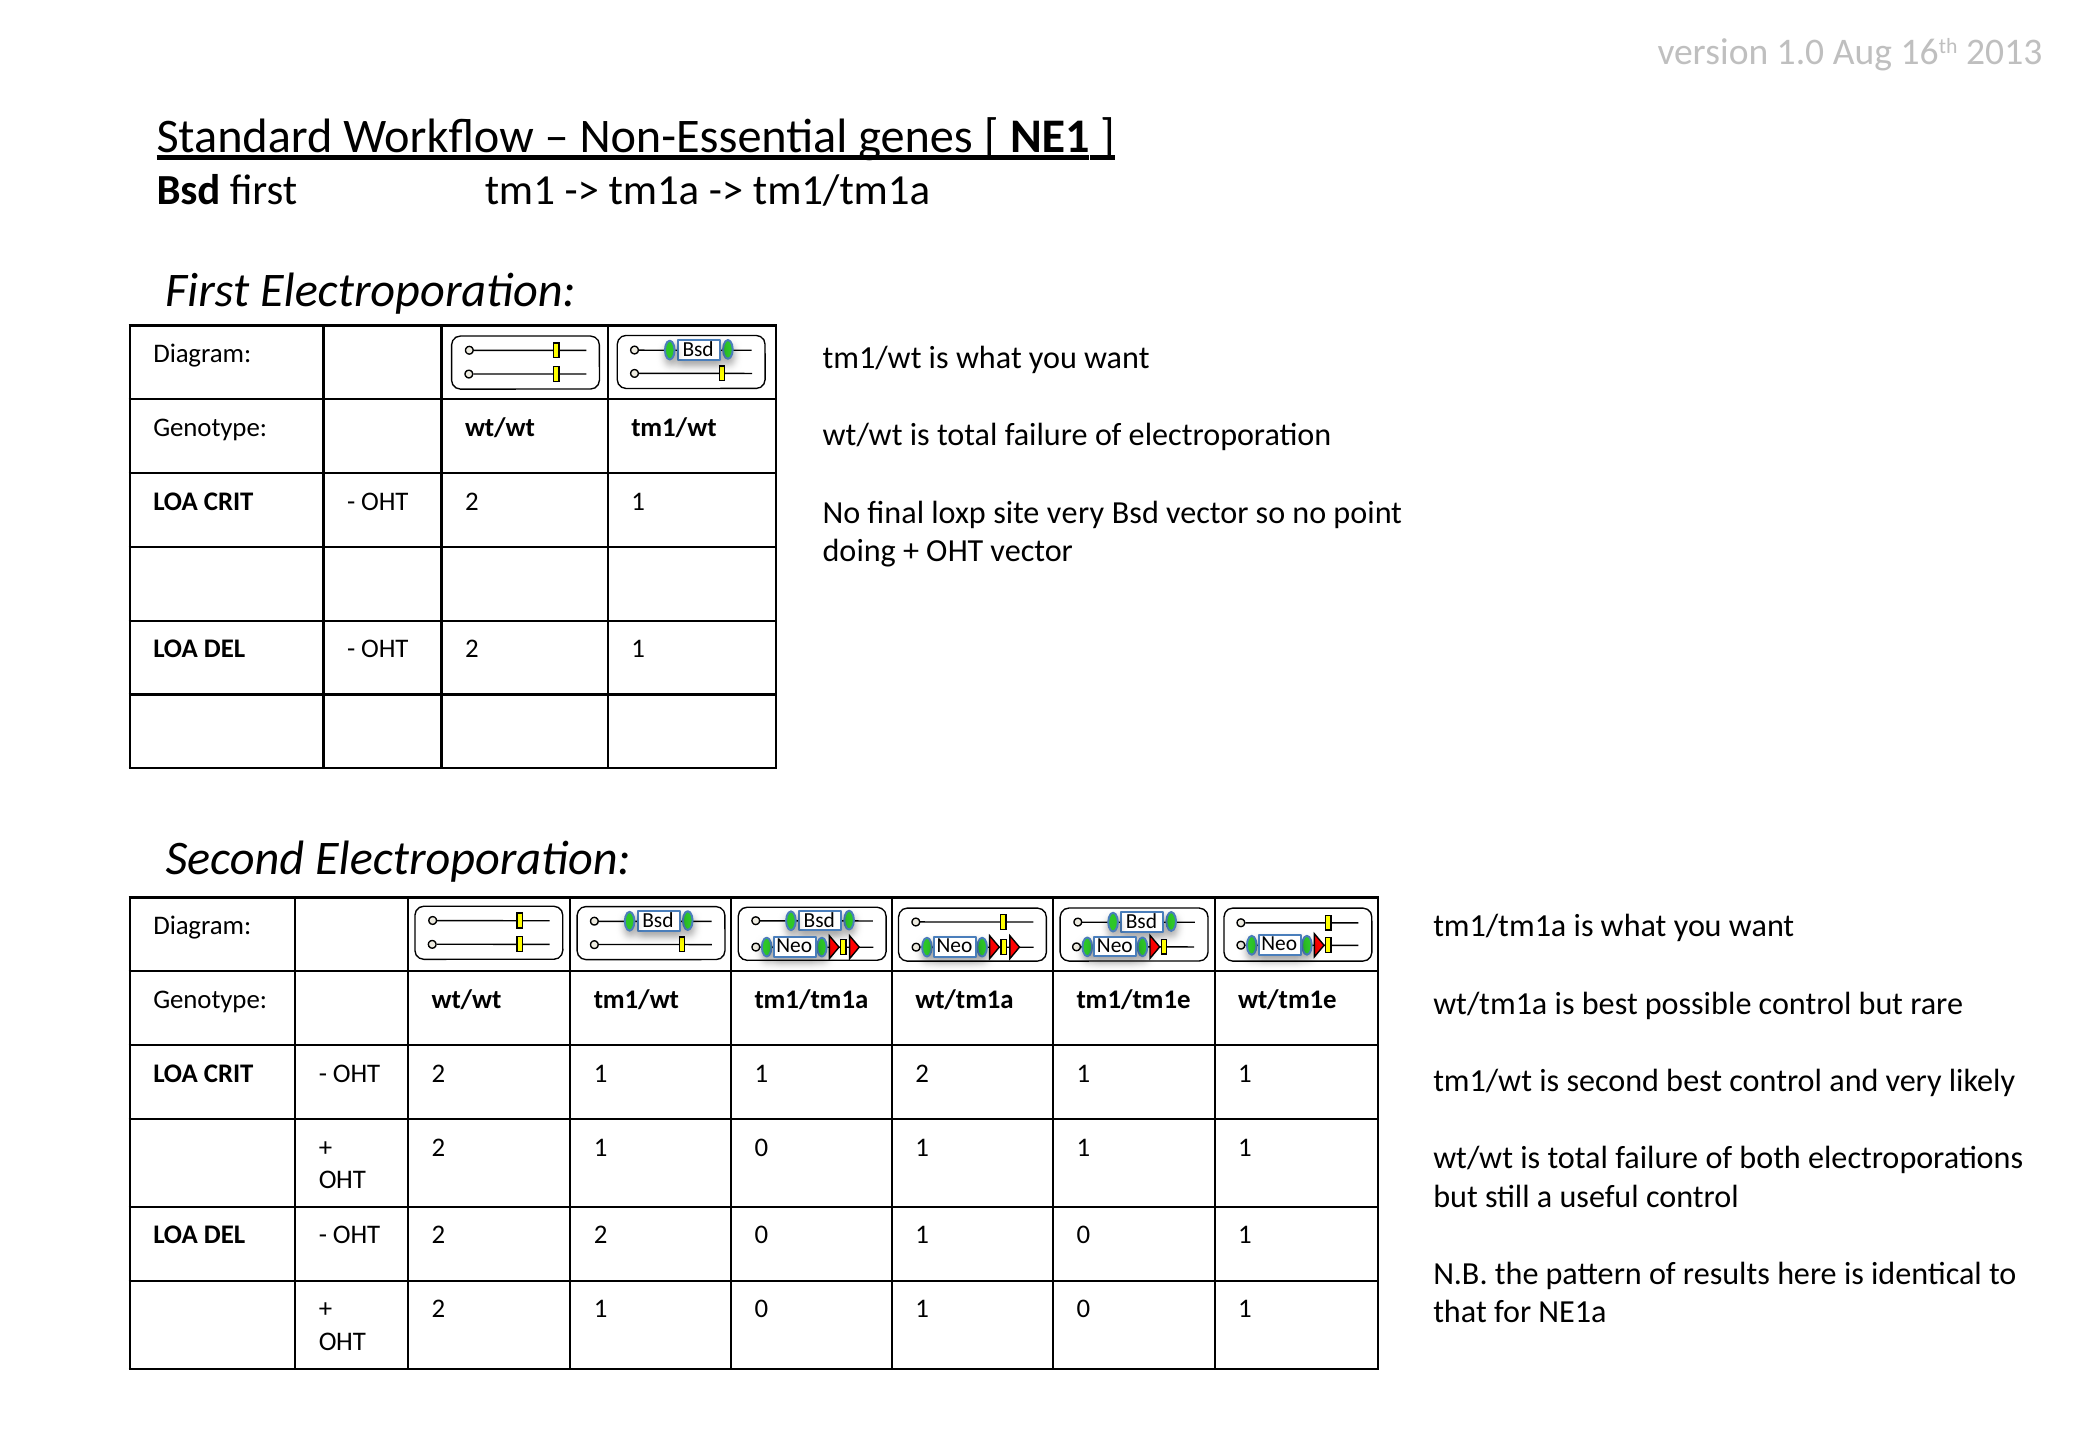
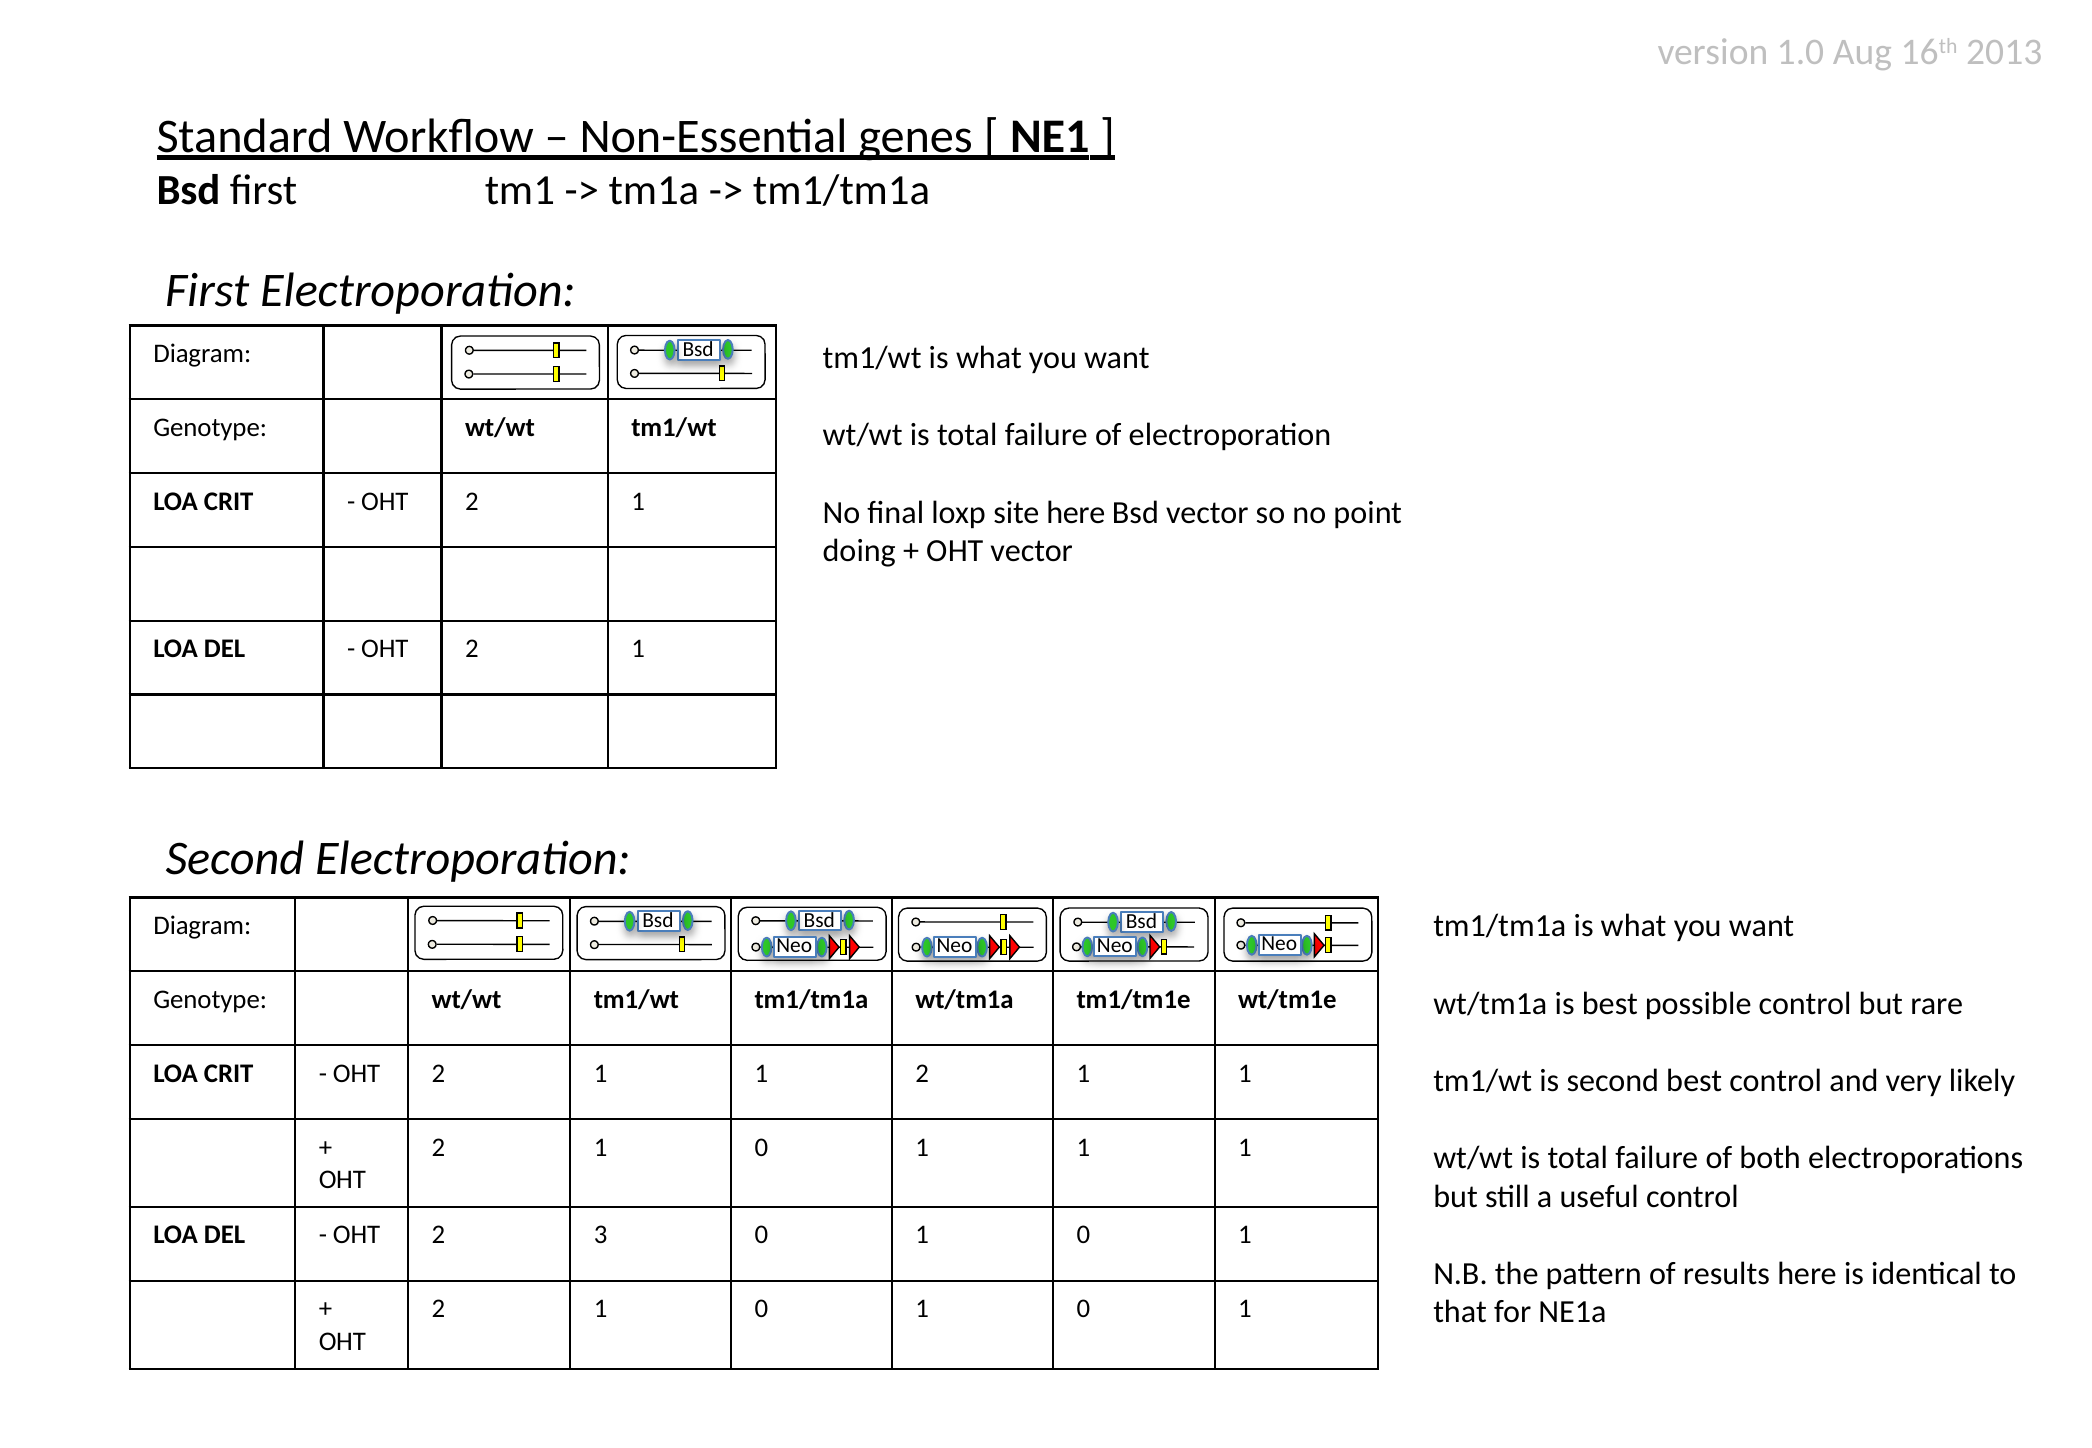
site very: very -> here
2 2: 2 -> 3
